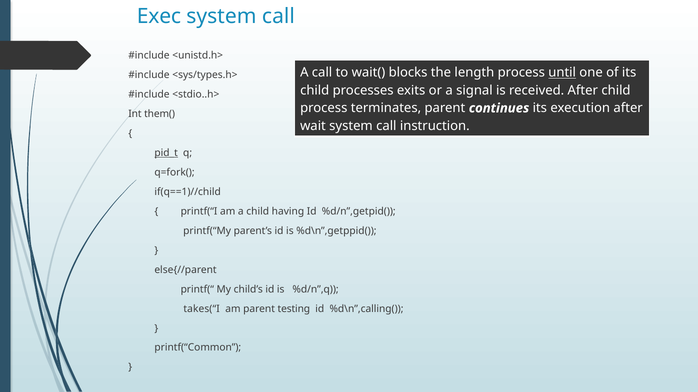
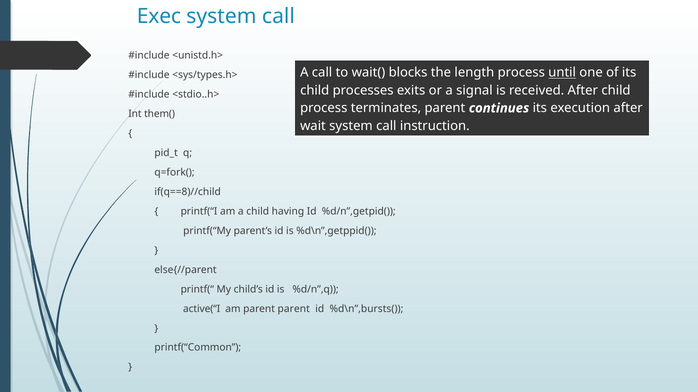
pid_t underline: present -> none
if(q==1)//child: if(q==1)//child -> if(q==8)//child
takes(“I: takes(“I -> active(“I
parent testing: testing -> parent
%d\n”,calling(: %d\n”,calling( -> %d\n”,bursts(
